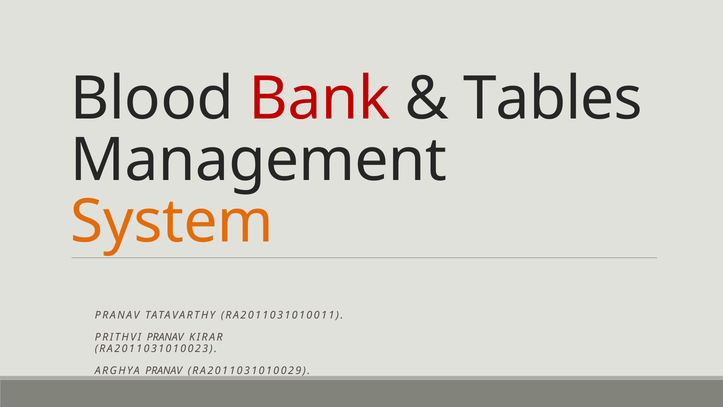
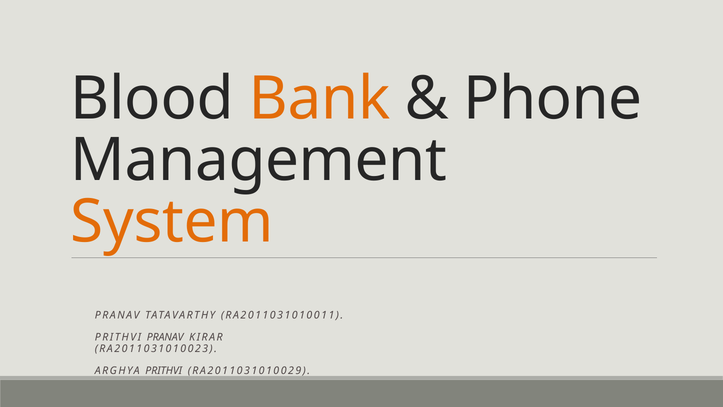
Bank colour: red -> orange
Tables: Tables -> Phone
ARGHYA PRANAV: PRANAV -> PRITHVI
